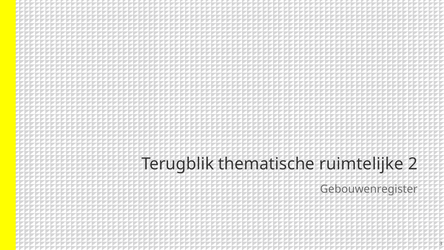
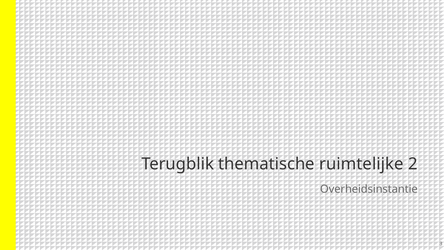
Gebouwenregister: Gebouwenregister -> Overheidsinstantie
